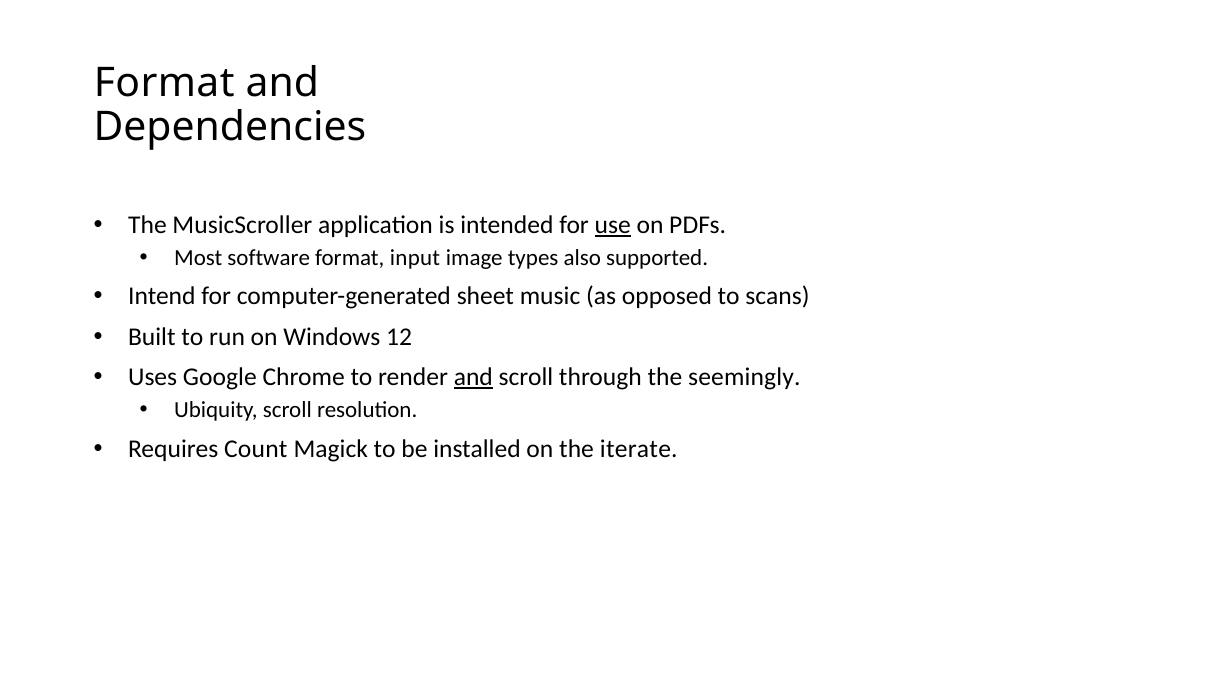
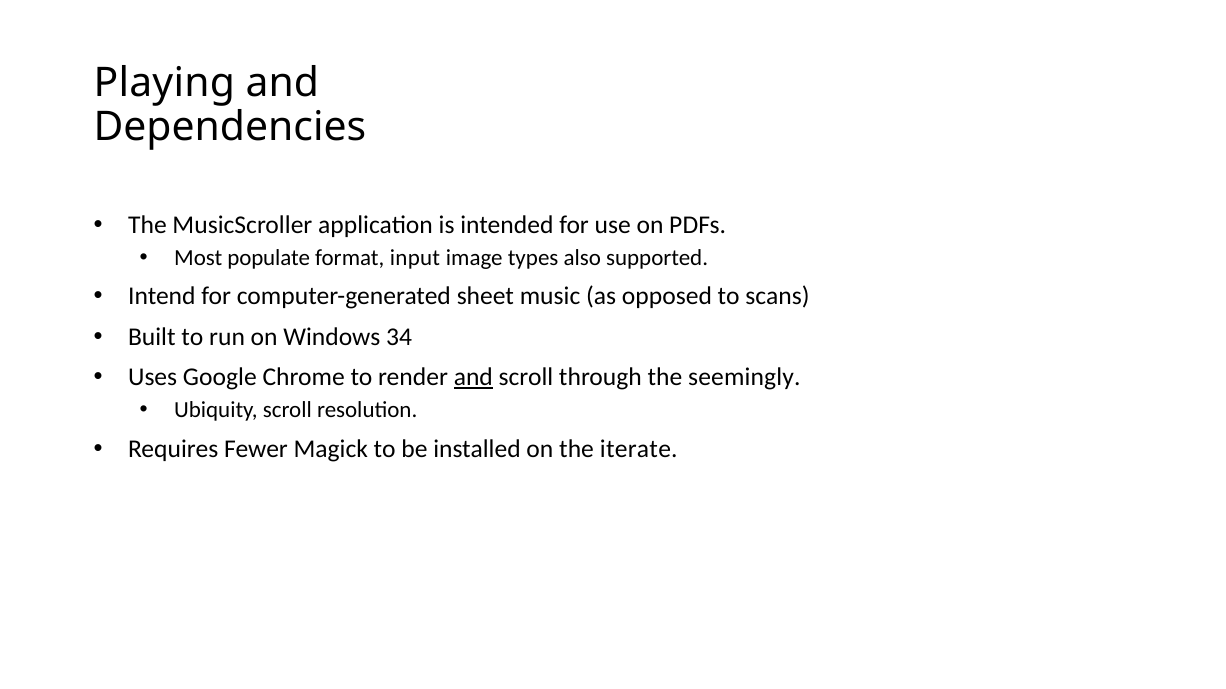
Format at (164, 83): Format -> Playing
use underline: present -> none
software: software -> populate
12: 12 -> 34
Count: Count -> Fewer
